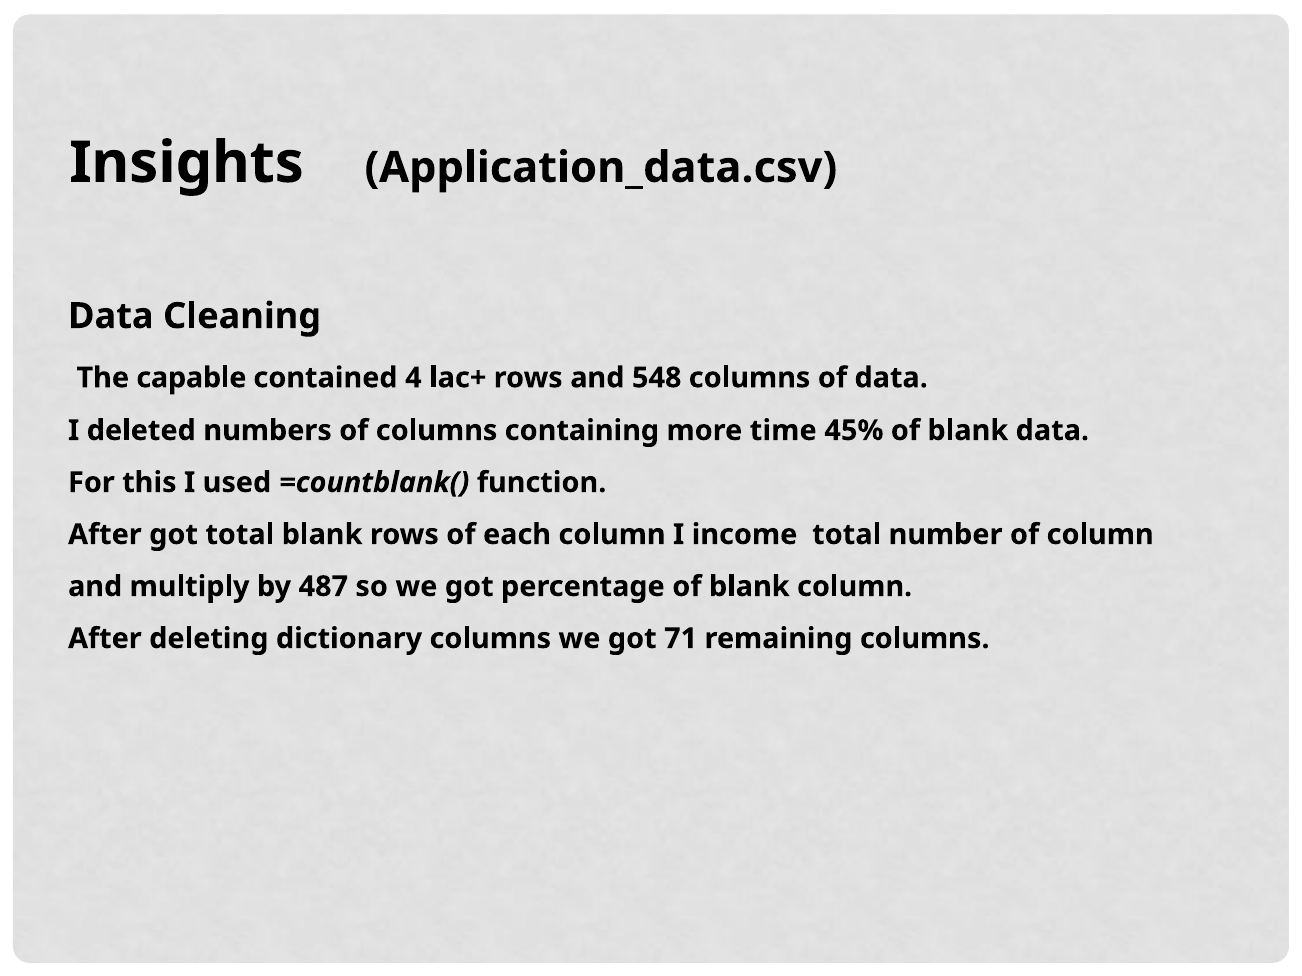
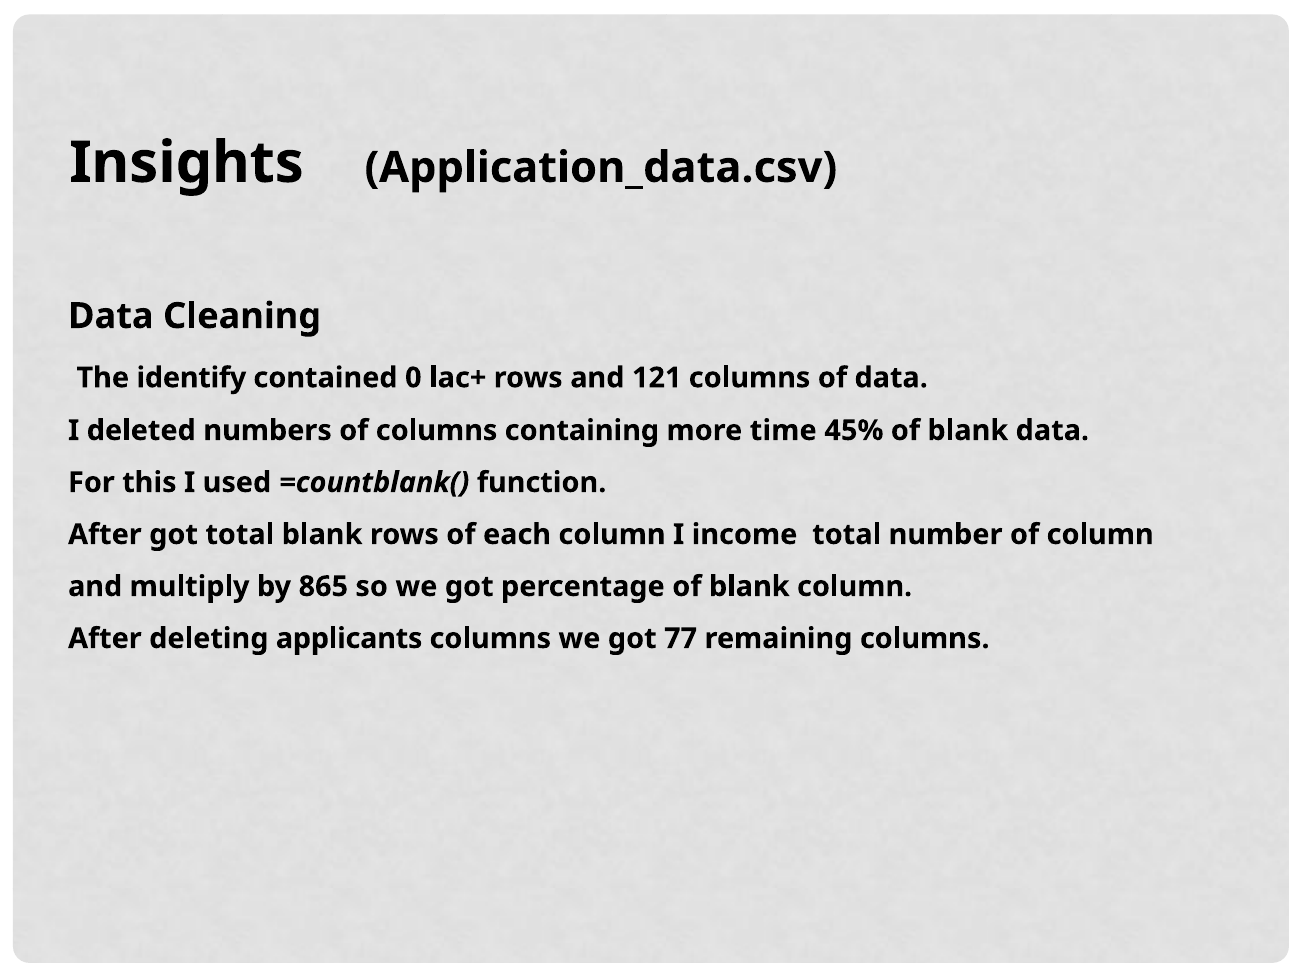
capable: capable -> identify
4: 4 -> 0
548: 548 -> 121
487: 487 -> 865
dictionary: dictionary -> applicants
71: 71 -> 77
